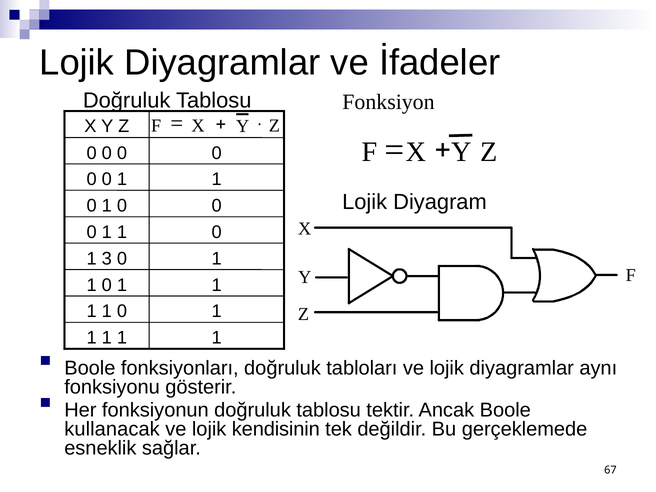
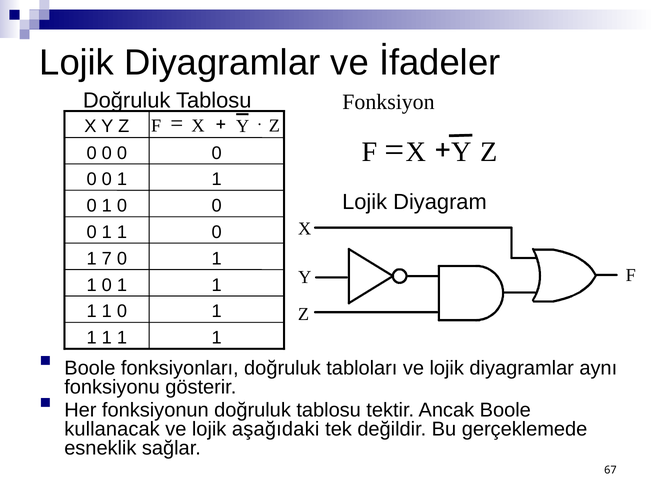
3: 3 -> 7
kendisinin: kendisinin -> aşağıdaki
